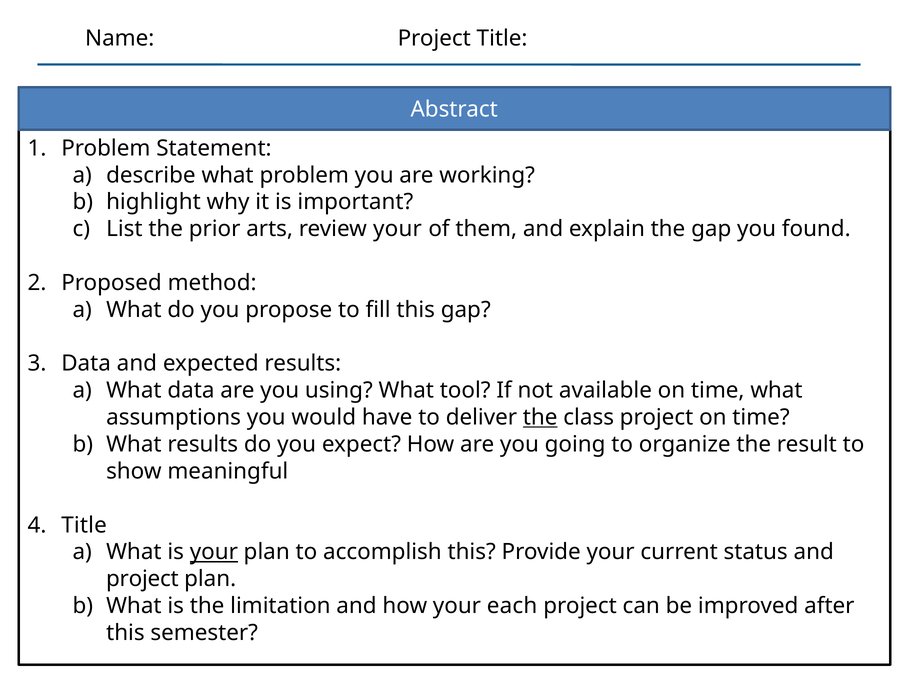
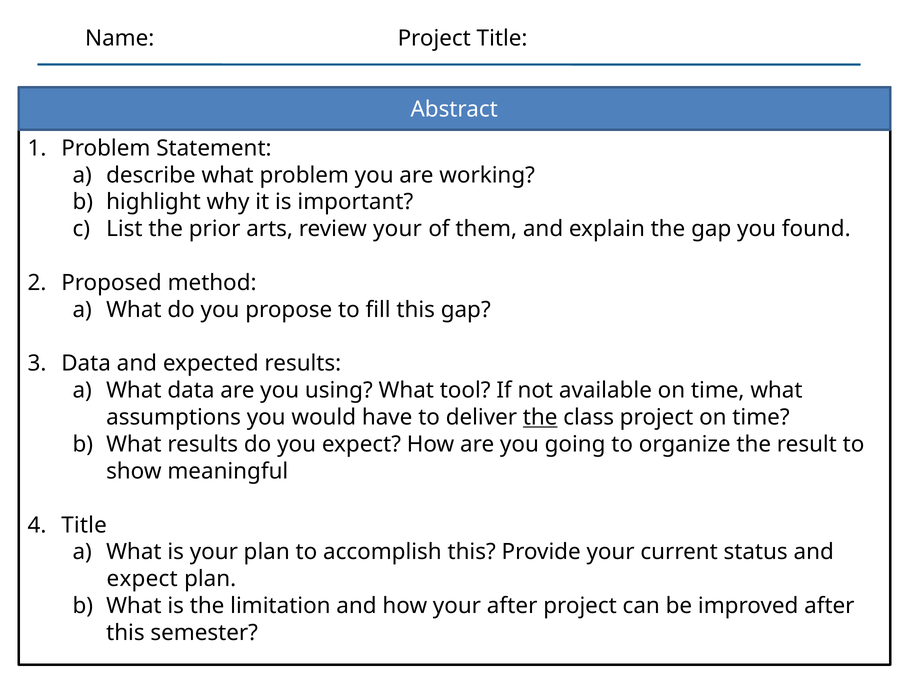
your at (214, 552) underline: present -> none
project at (142, 579): project -> expect
your each: each -> after
